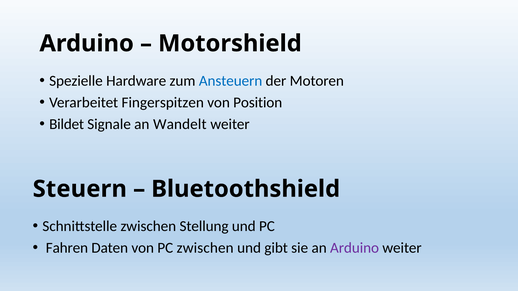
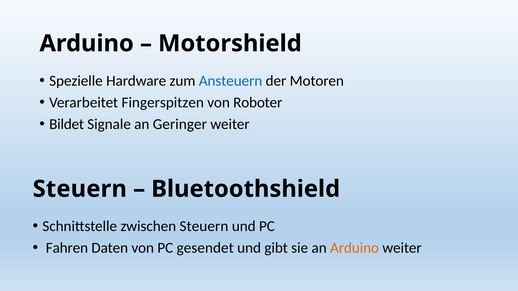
Position: Position -> Roboter
Wandelt: Wandelt -> Geringer
zwischen Stellung: Stellung -> Steuern
PC zwischen: zwischen -> gesendet
Arduino at (355, 248) colour: purple -> orange
